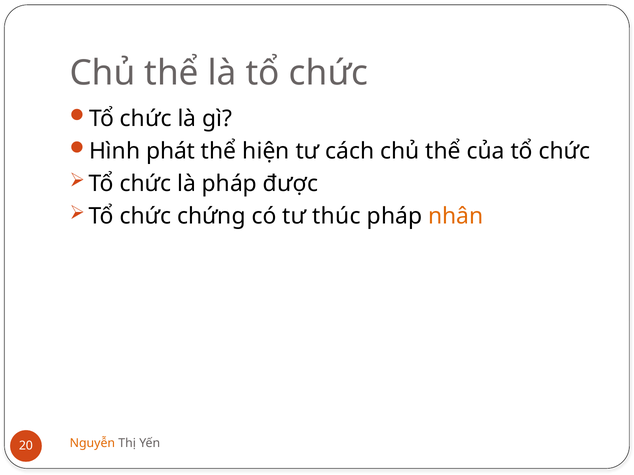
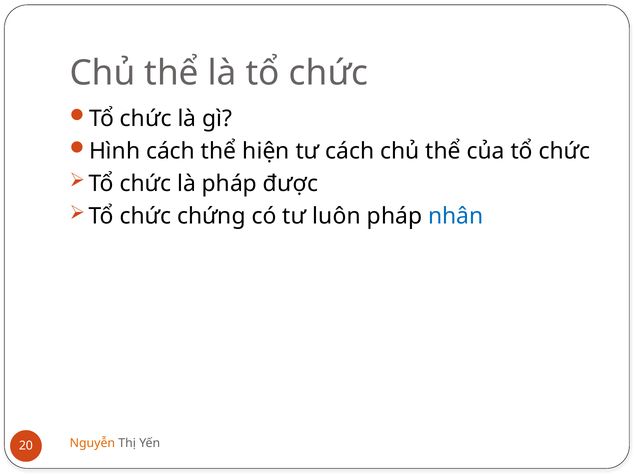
Hình phát: phát -> cách
thúc: thúc -> luôn
nhân colour: orange -> blue
